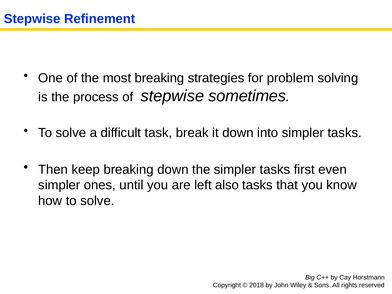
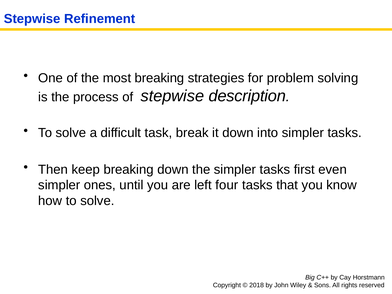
sometimes: sometimes -> description
also: also -> four
